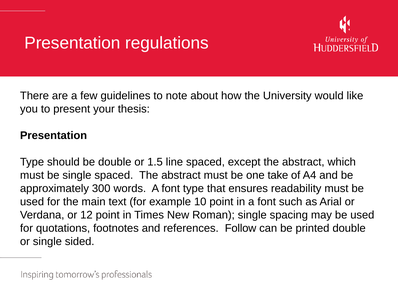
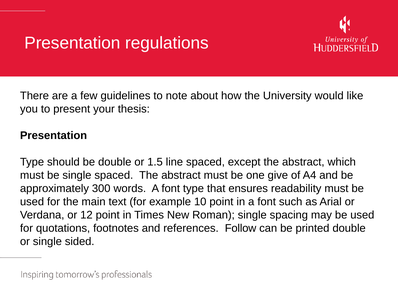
take: take -> give
